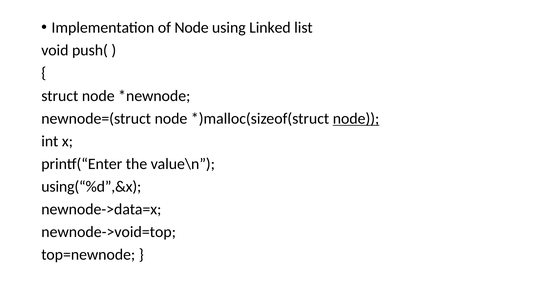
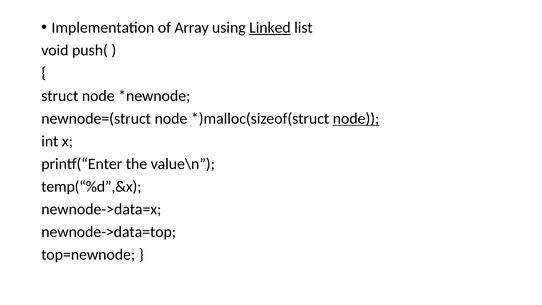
of Node: Node -> Array
Linked underline: none -> present
using(“%d”,&x: using(“%d”,&x -> temp(“%d”,&x
newnode->void=top: newnode->void=top -> newnode->data=top
